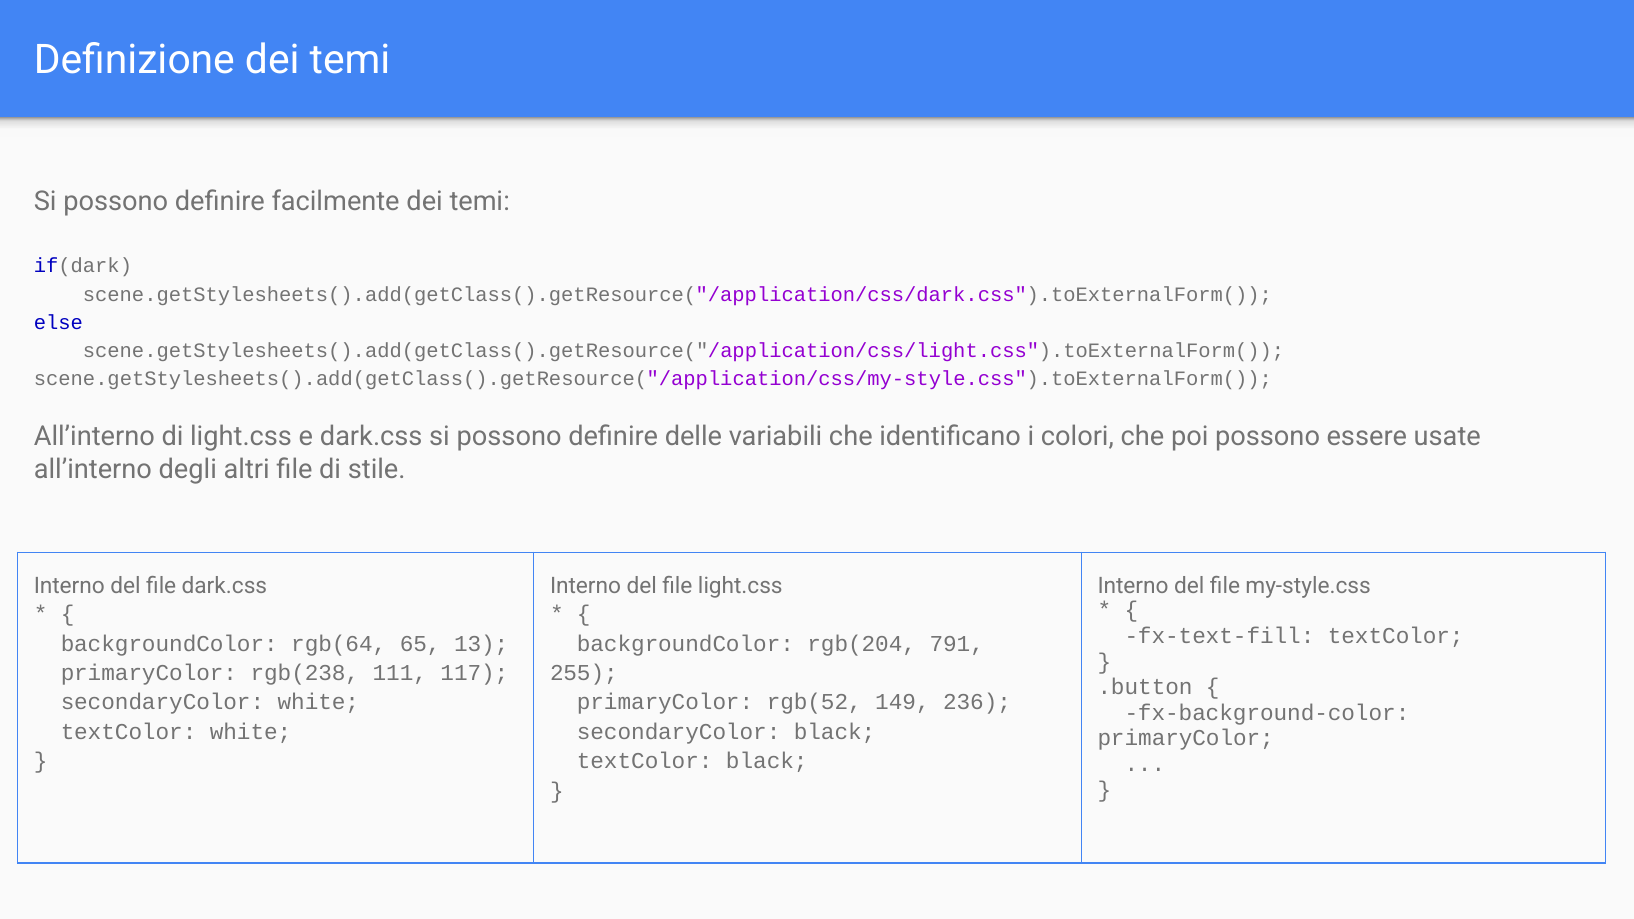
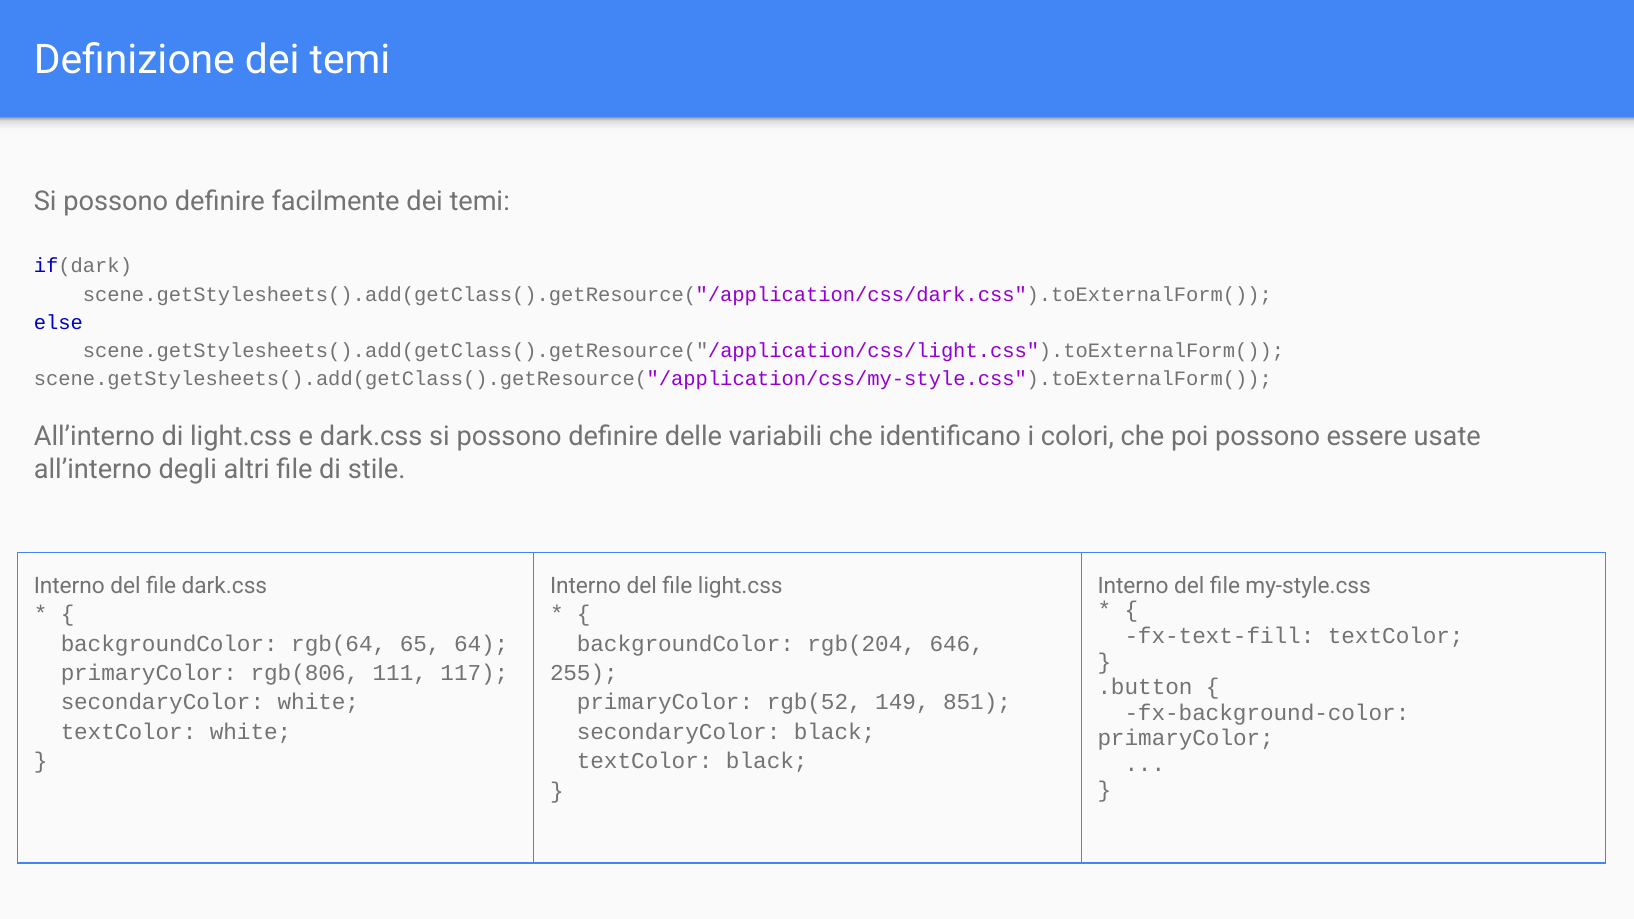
13: 13 -> 64
791: 791 -> 646
rgb(238: rgb(238 -> rgb(806
236: 236 -> 851
